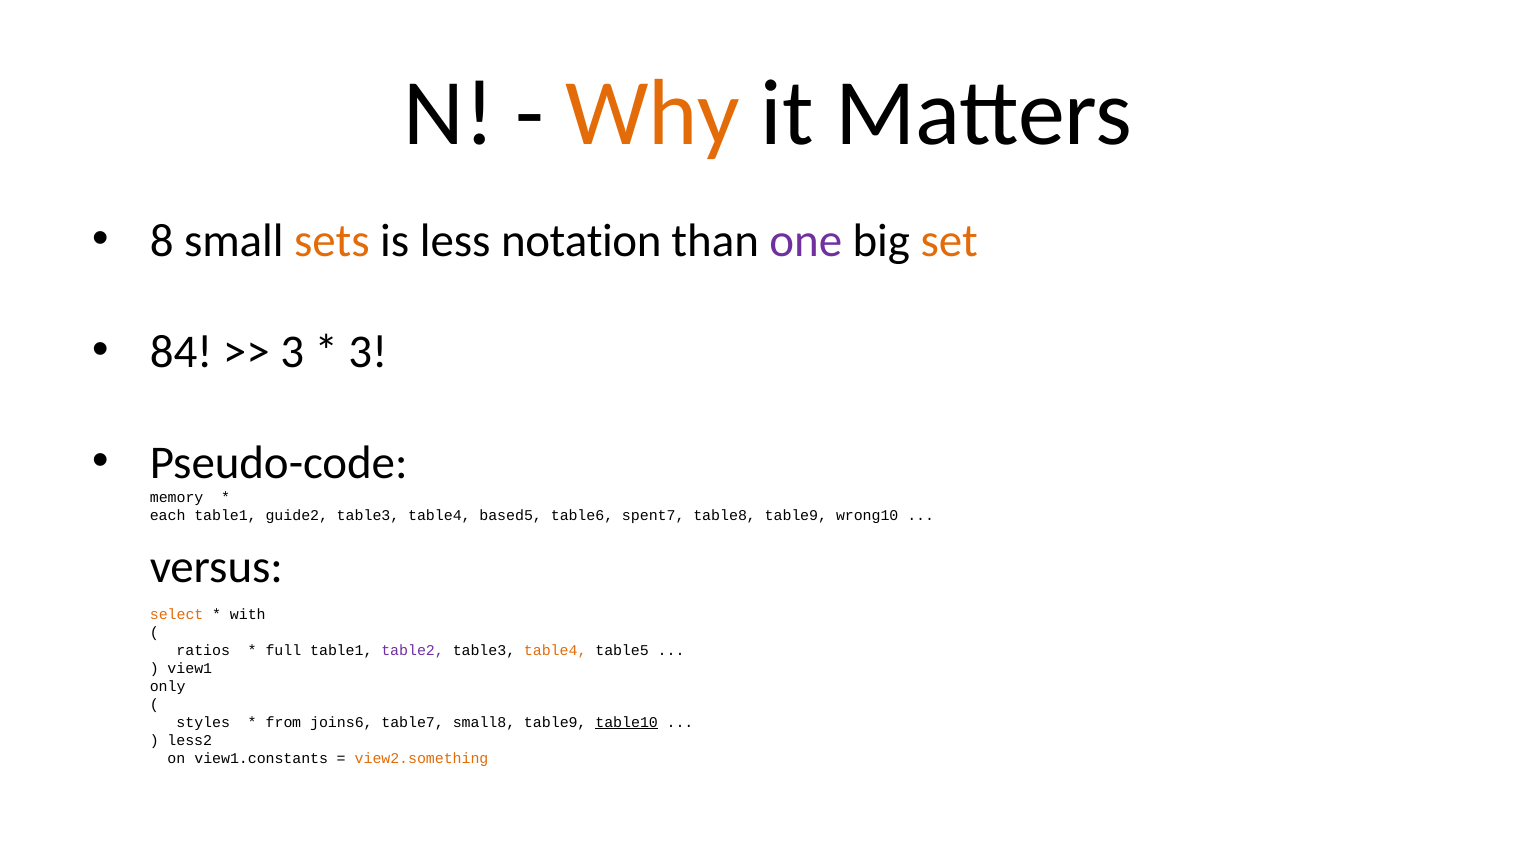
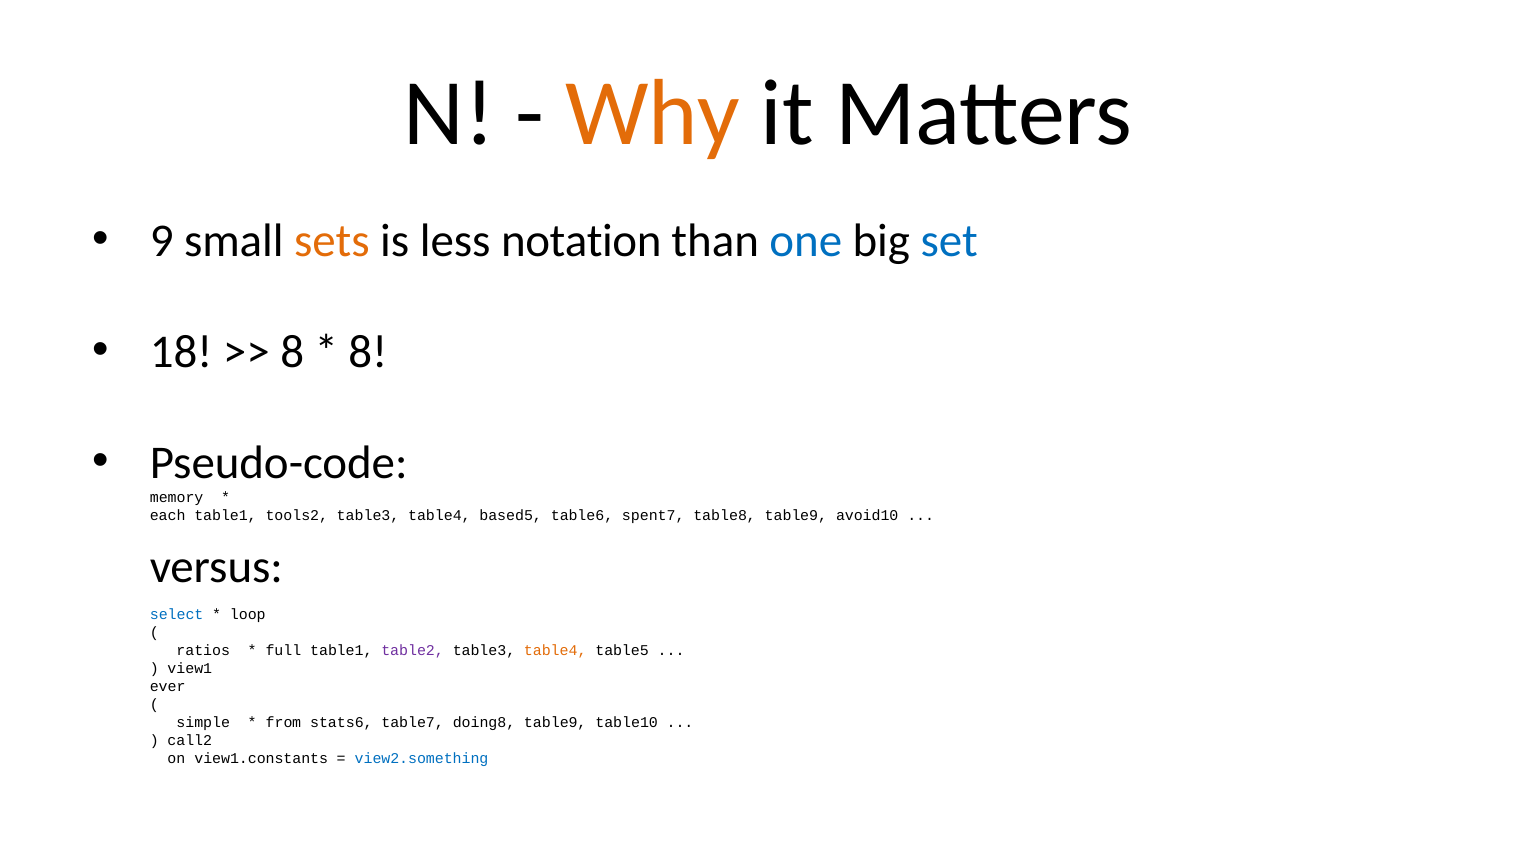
8: 8 -> 9
one colour: purple -> blue
set colour: orange -> blue
84: 84 -> 18
3 at (292, 352): 3 -> 8
3 at (368, 352): 3 -> 8
guide2: guide2 -> tools2
wrong10: wrong10 -> avoid10
select colour: orange -> blue
with: with -> loop
only: only -> ever
styles: styles -> simple
joins6: joins6 -> stats6
small8: small8 -> doing8
table10 underline: present -> none
less2: less2 -> call2
view2.something colour: orange -> blue
